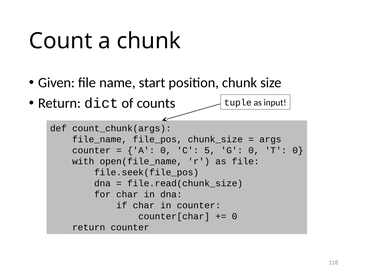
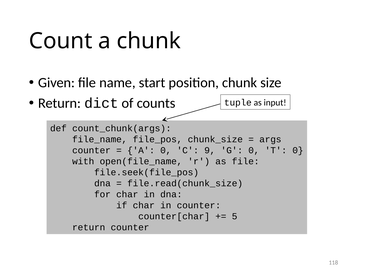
5: 5 -> 9
0 at (235, 217): 0 -> 5
